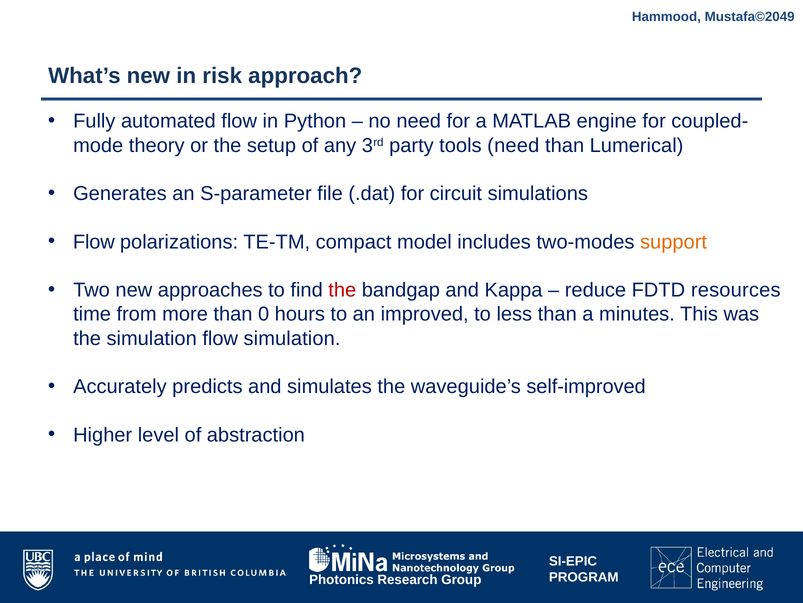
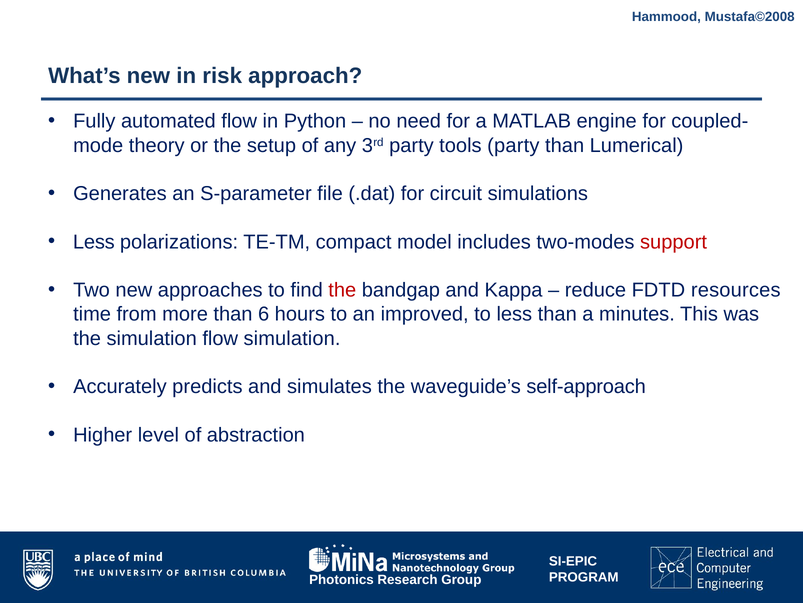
Mustafa©2049: Mustafa©2049 -> Mustafa©2008
tools need: need -> party
Flow at (94, 242): Flow -> Less
support colour: orange -> red
0: 0 -> 6
self-improved: self-improved -> self-approach
